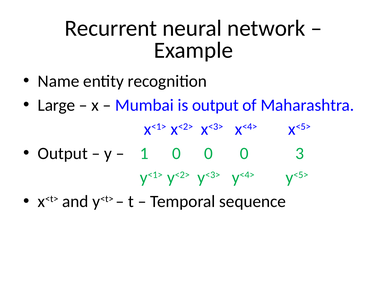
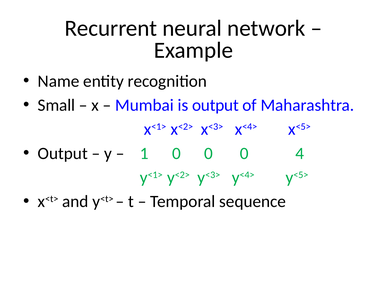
Large: Large -> Small
3: 3 -> 4
